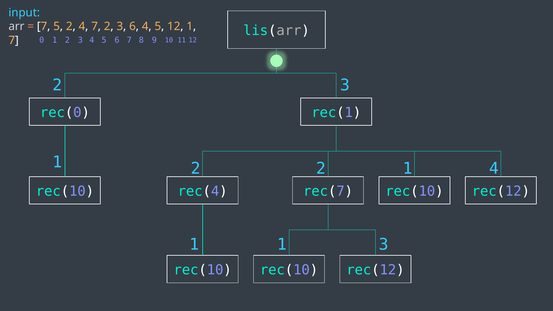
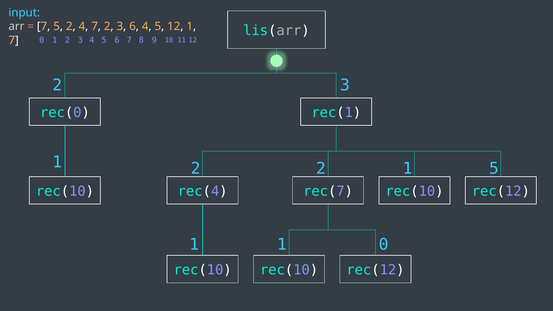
1 4: 4 -> 5
1 3: 3 -> 0
